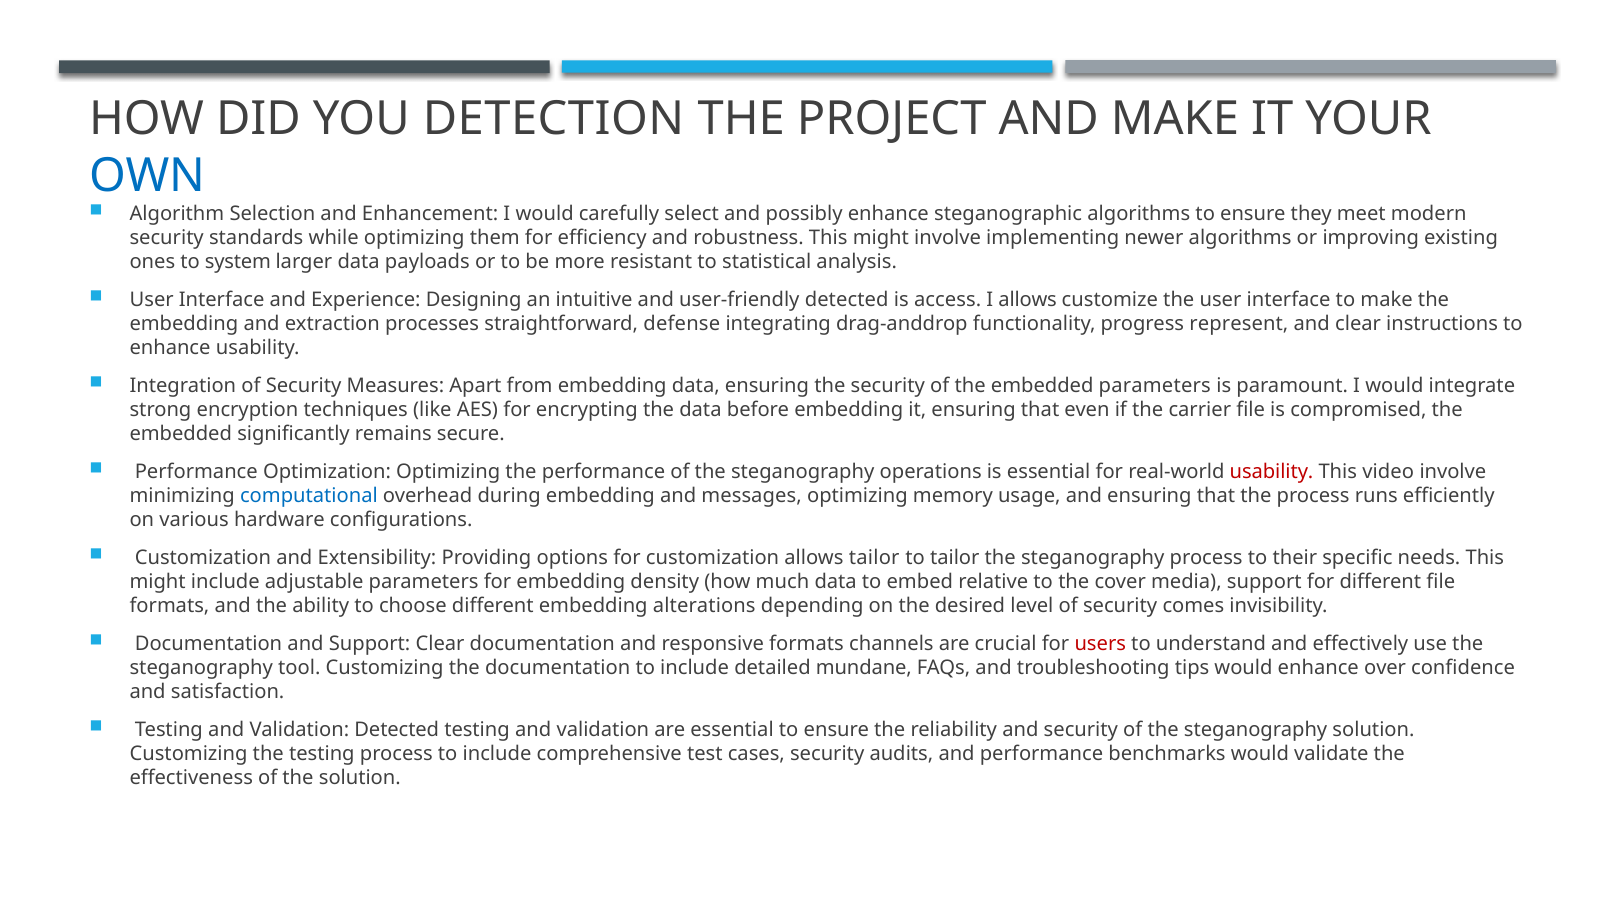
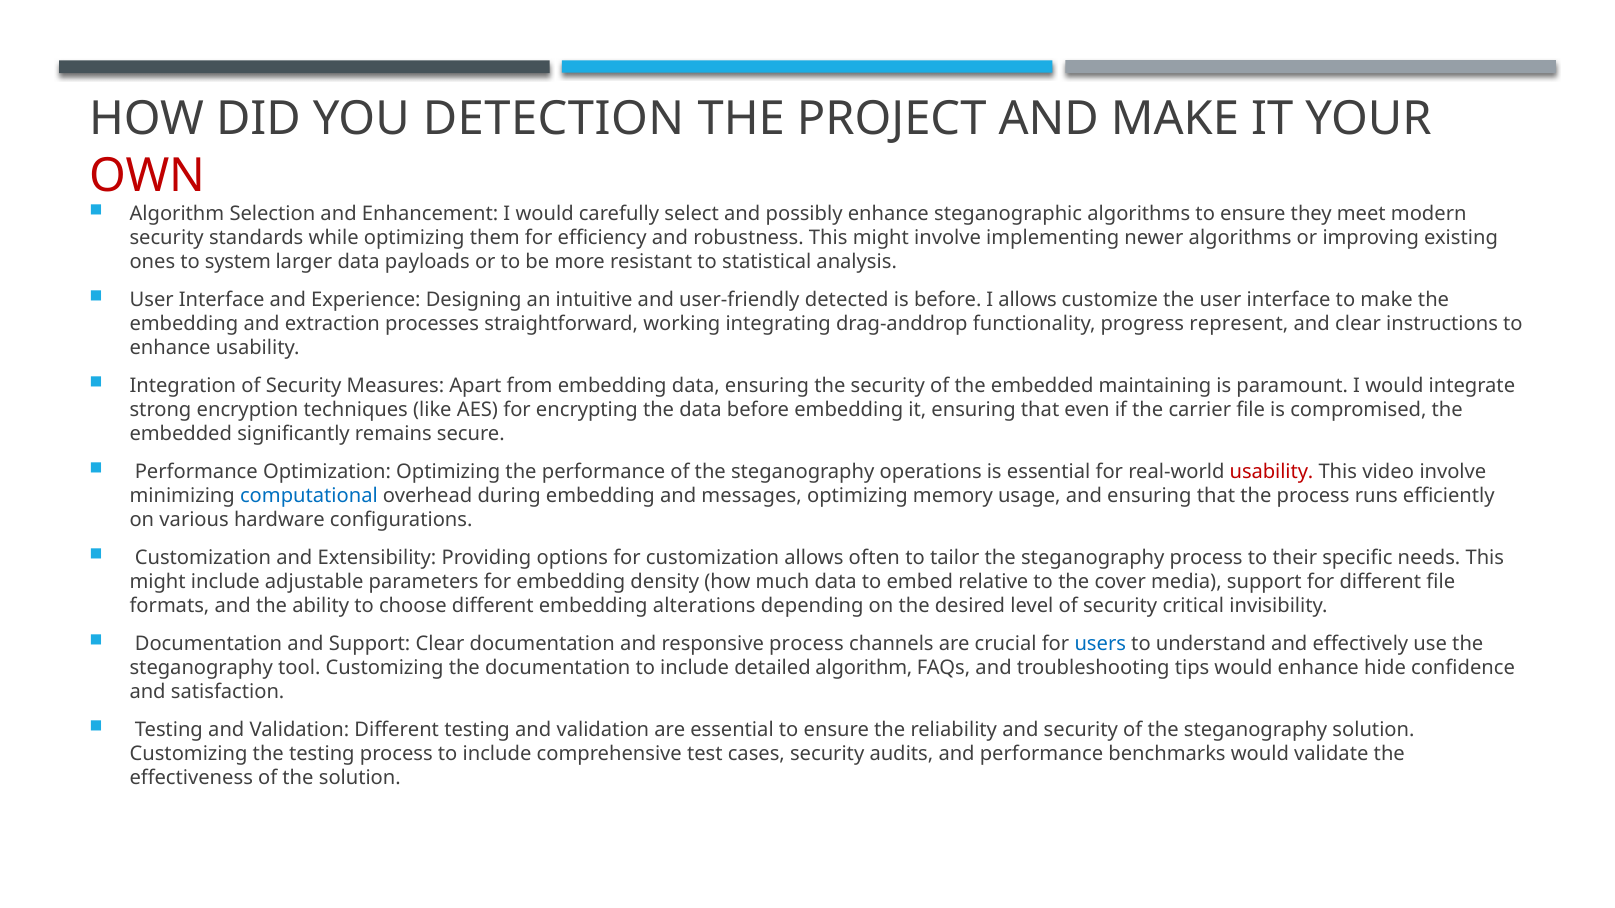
OWN colour: blue -> red
is access: access -> before
defense: defense -> working
embedded parameters: parameters -> maintaining
allows tailor: tailor -> often
comes: comes -> critical
responsive formats: formats -> process
users colour: red -> blue
detailed mundane: mundane -> algorithm
over: over -> hide
Validation Detected: Detected -> Different
